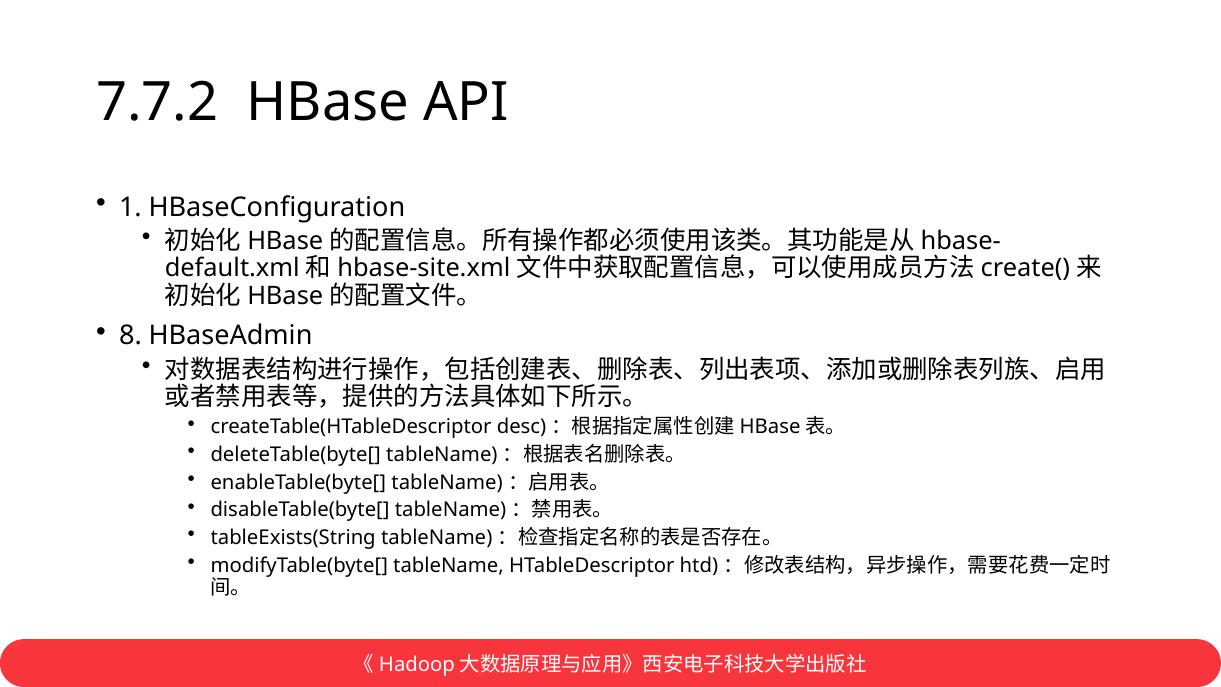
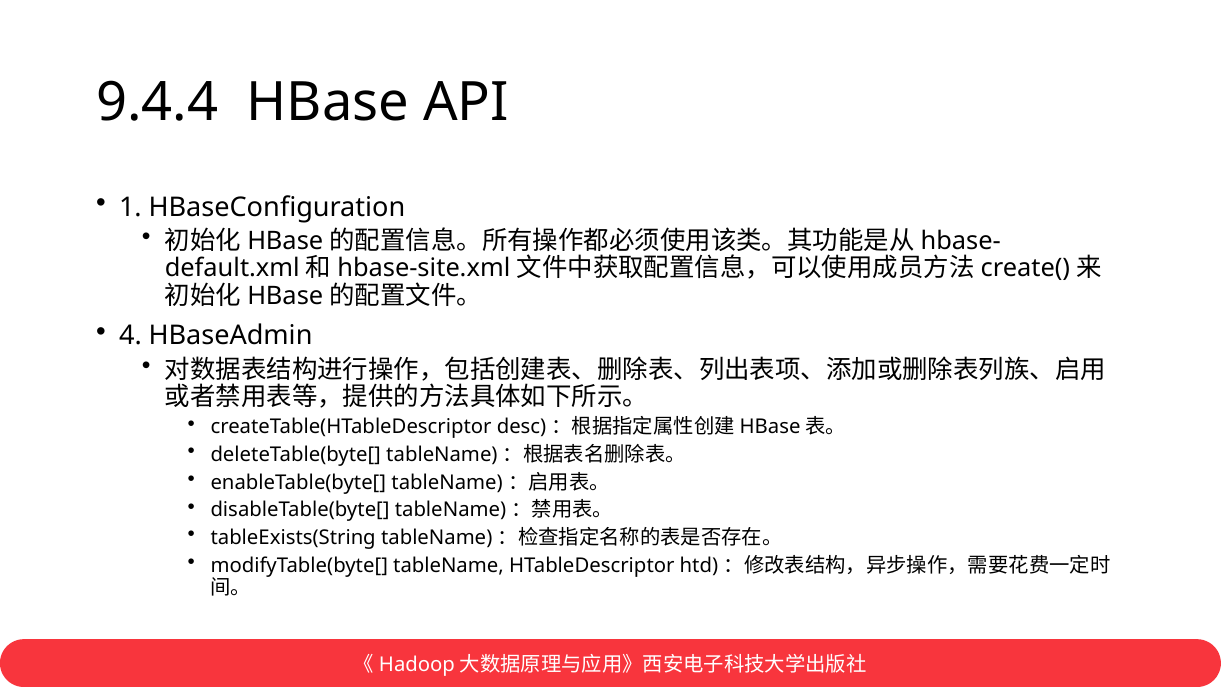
7.7.2: 7.7.2 -> 9.4.4
8: 8 -> 4
